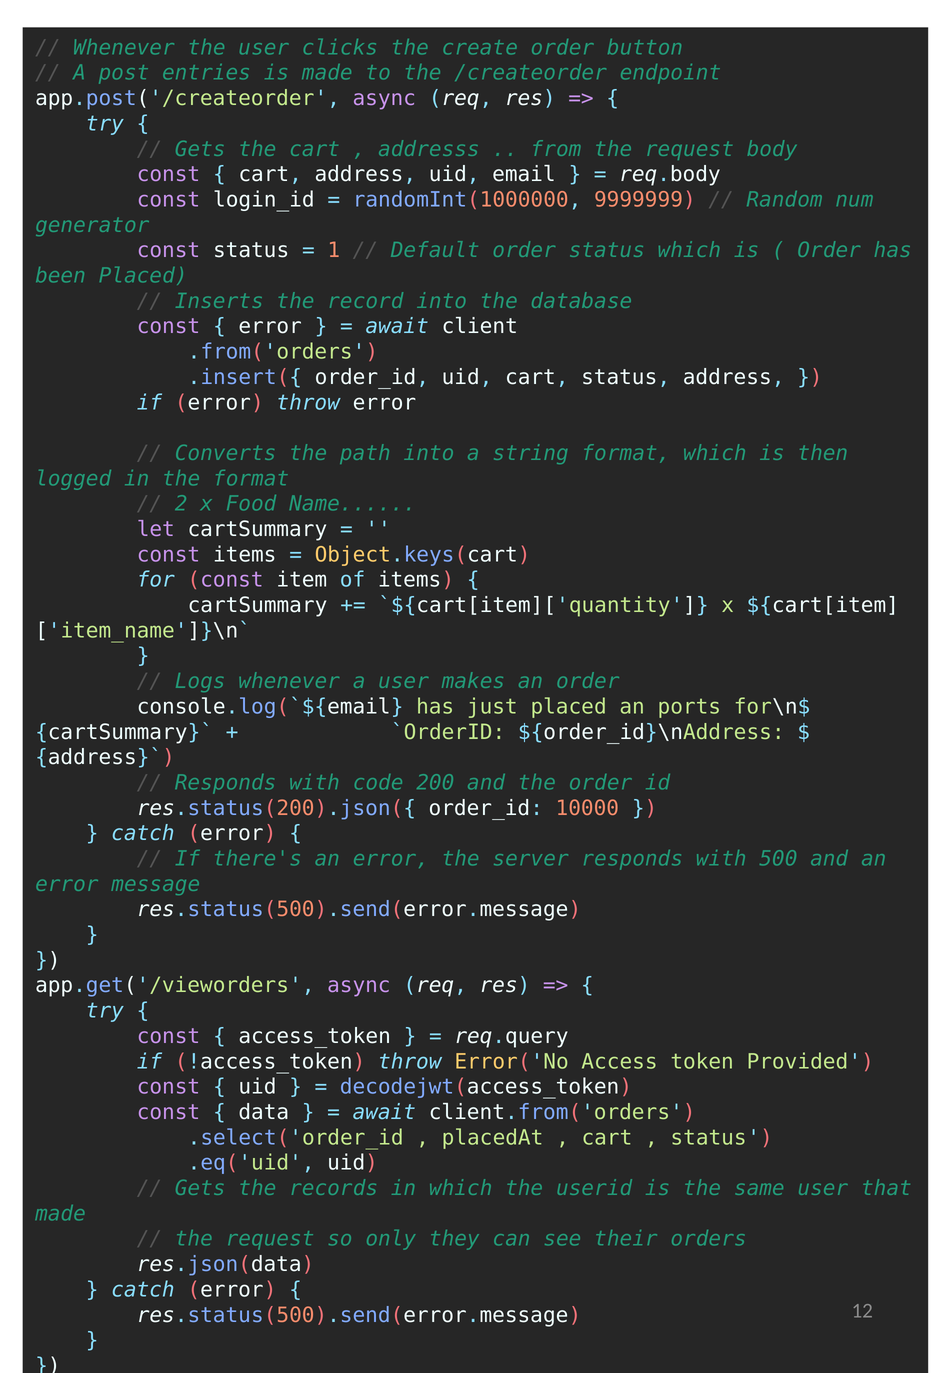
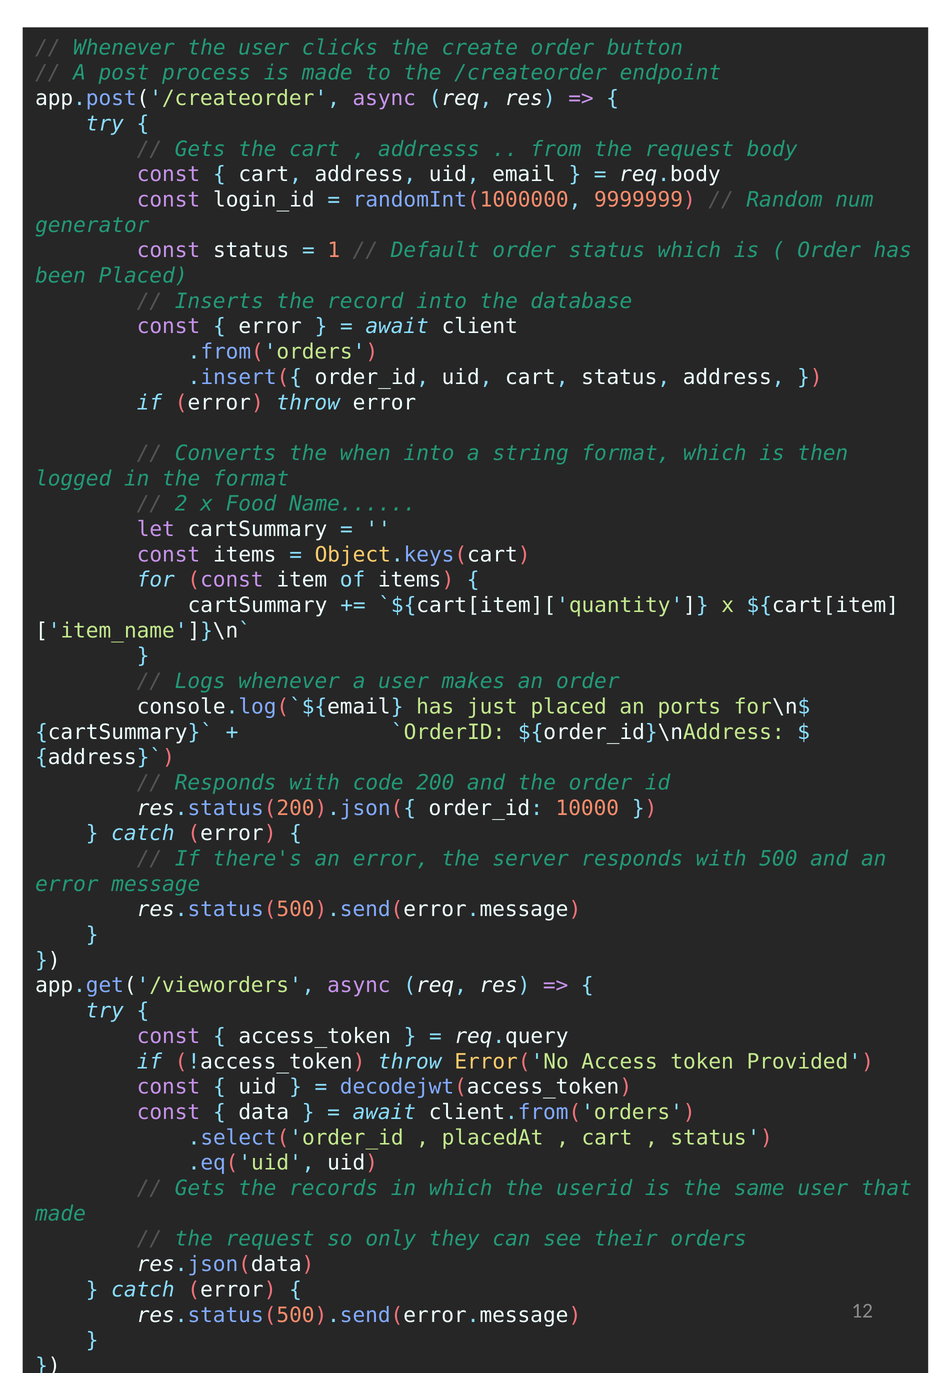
entries: entries -> process
path: path -> when
